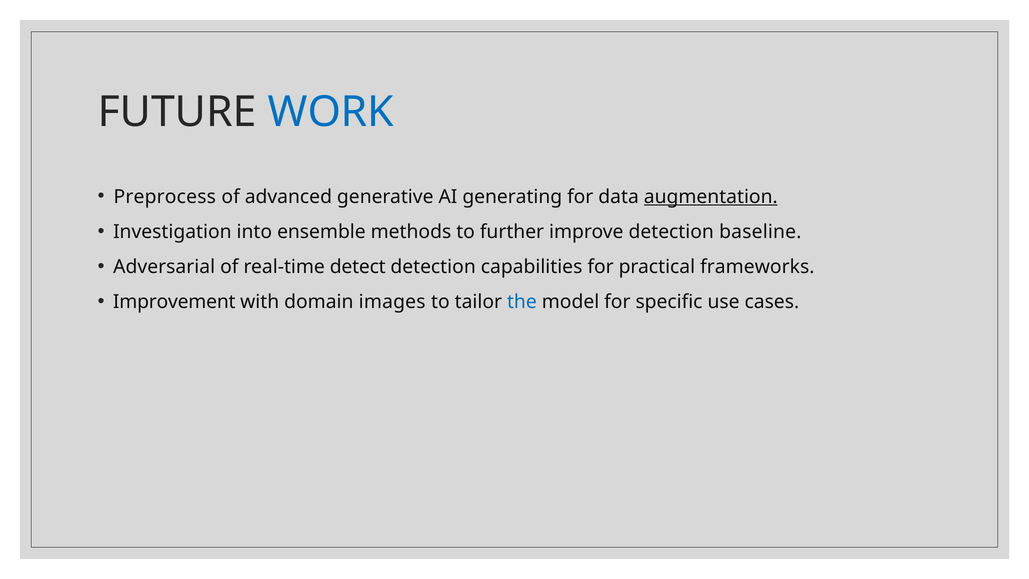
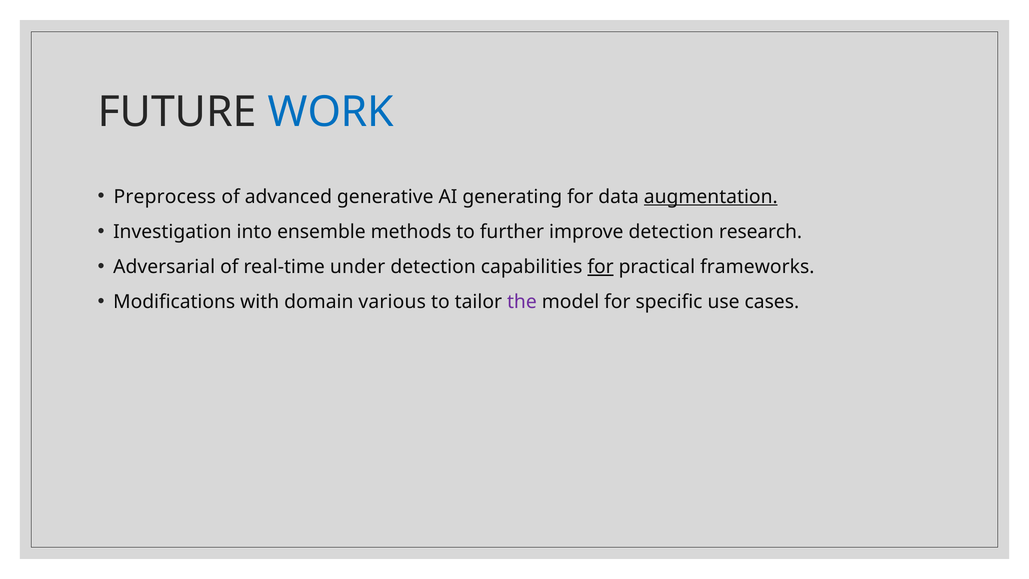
baseline: baseline -> research
detect: detect -> under
for at (601, 267) underline: none -> present
Improvement: Improvement -> Modifications
images: images -> various
the colour: blue -> purple
